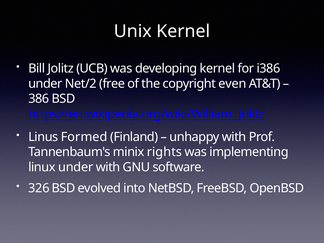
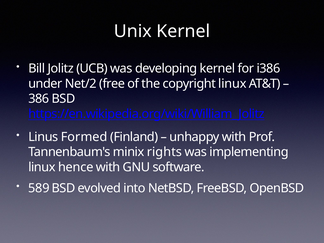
copyright even: even -> linux
linux under: under -> hence
326: 326 -> 589
